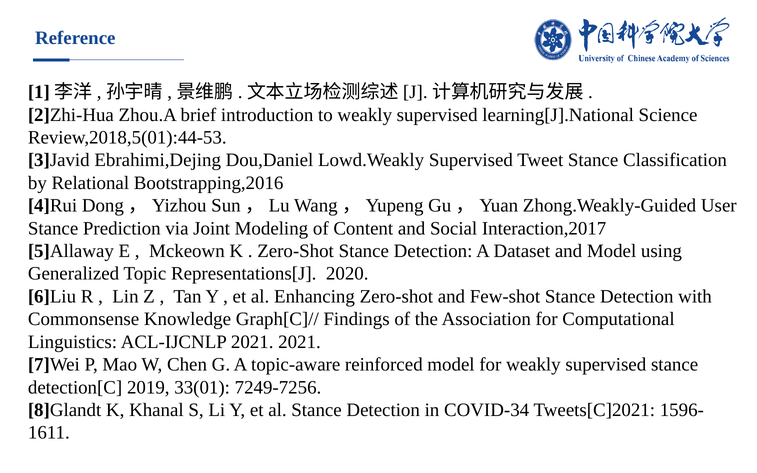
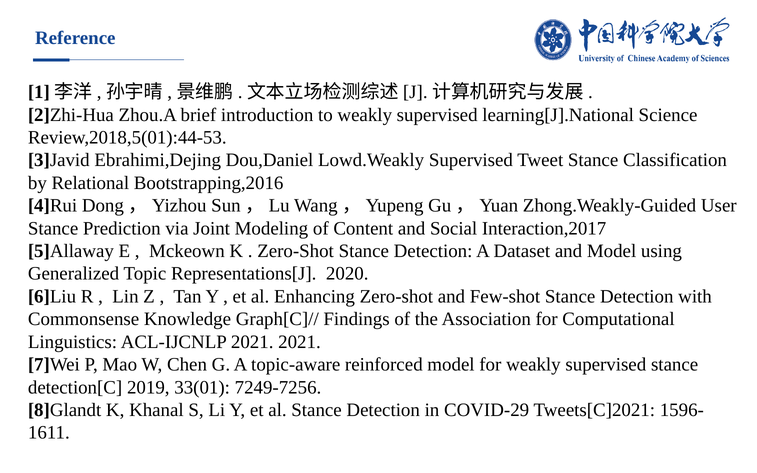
COVID-34: COVID-34 -> COVID-29
